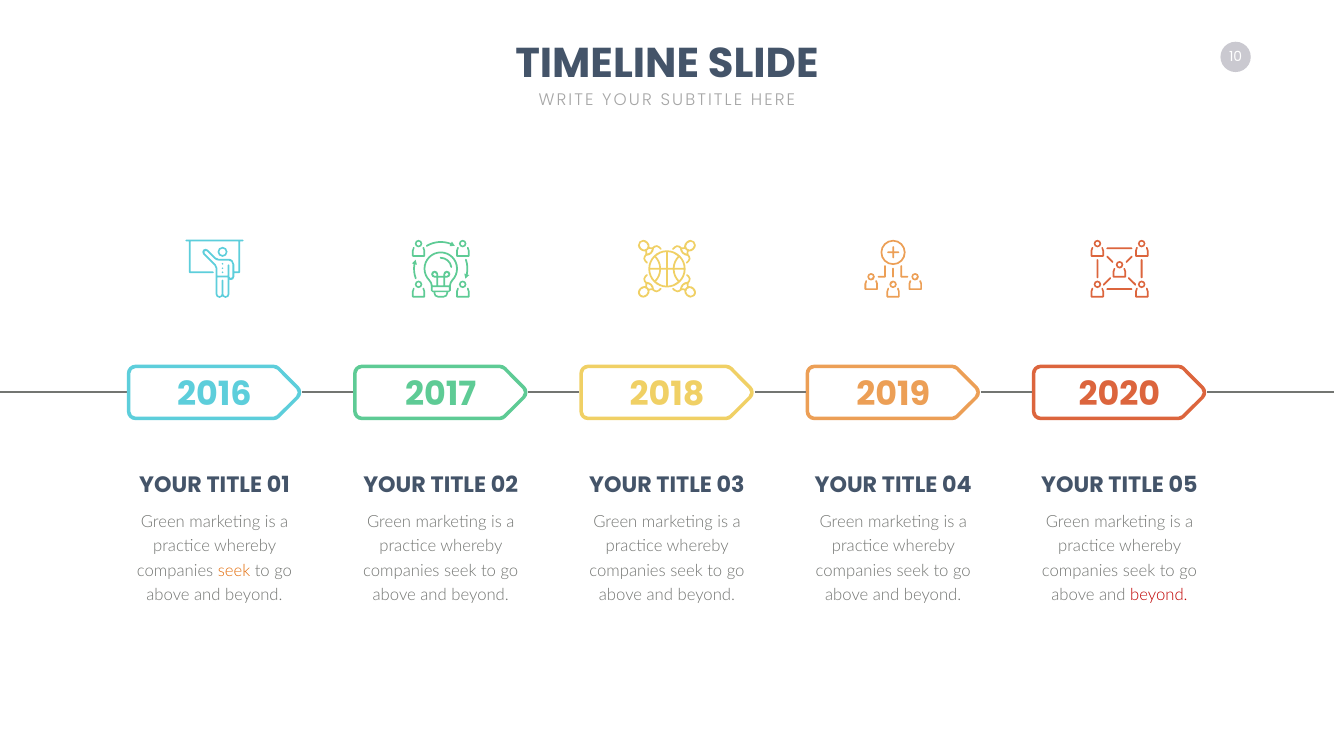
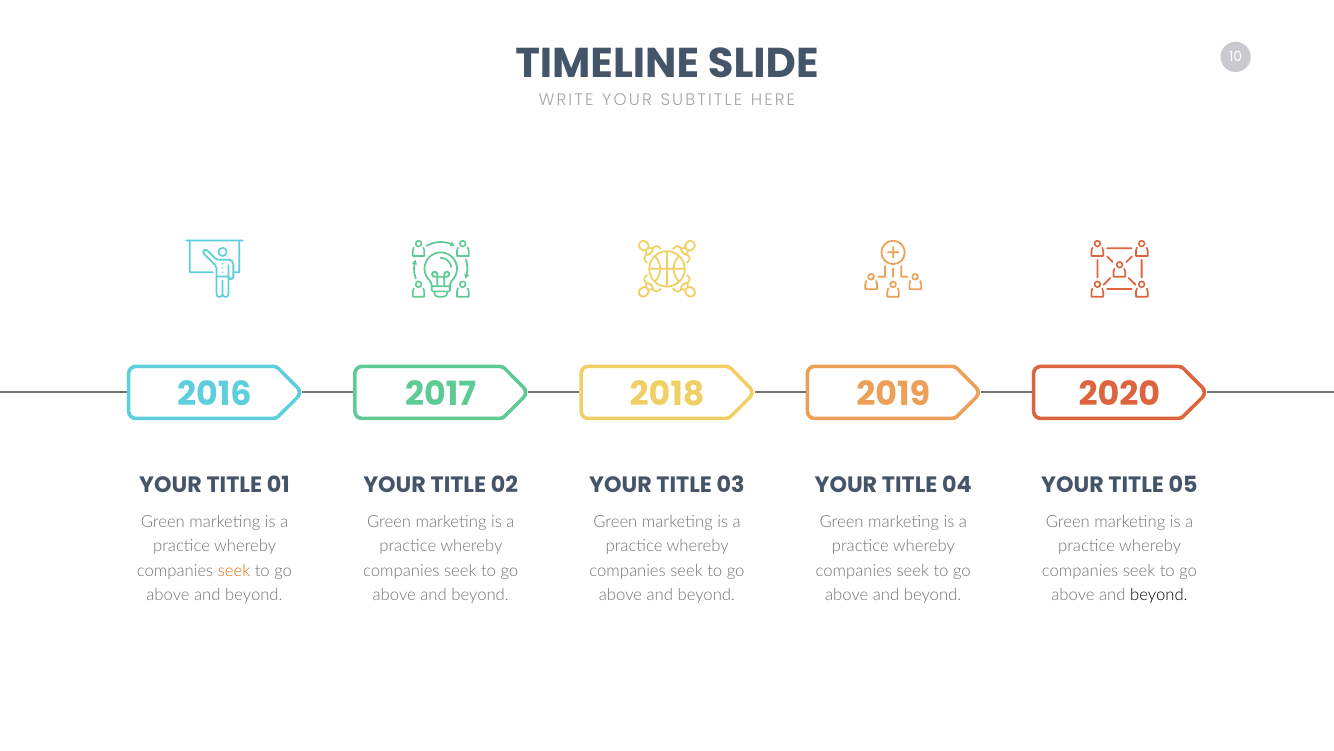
beyond at (1159, 595) colour: red -> black
